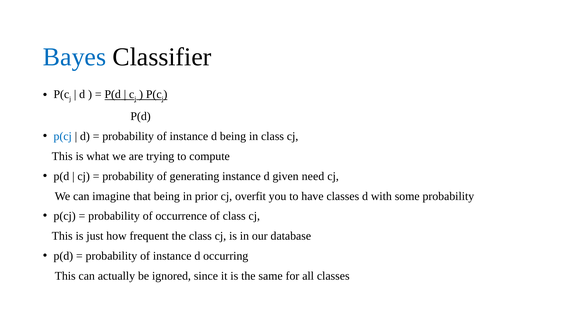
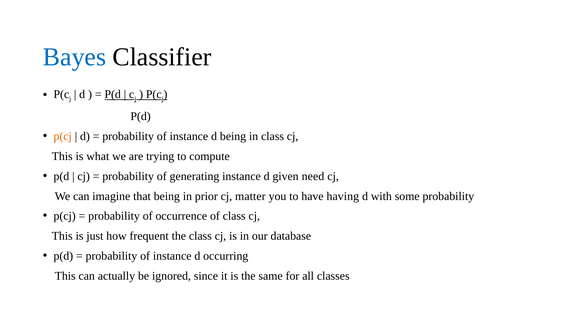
p(cj at (63, 136) colour: blue -> orange
overfit: overfit -> matter
have classes: classes -> having
